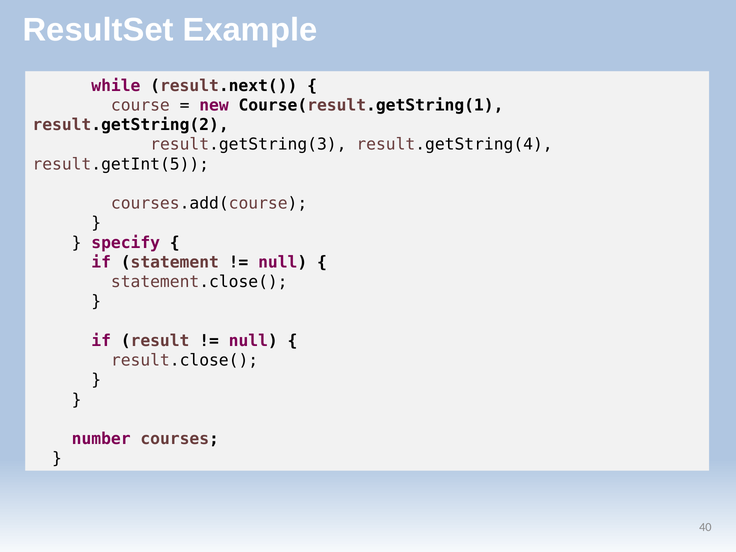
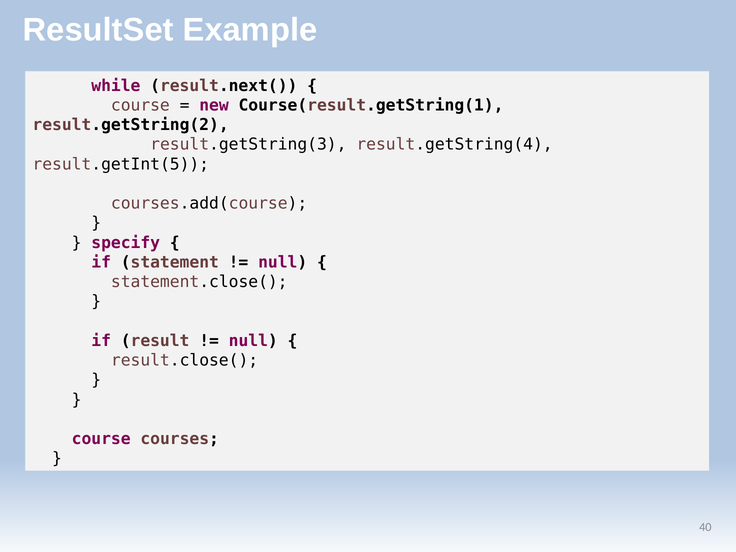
number at (101, 439): number -> course
